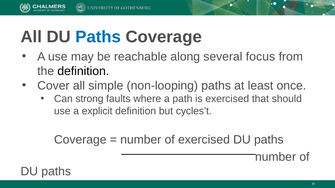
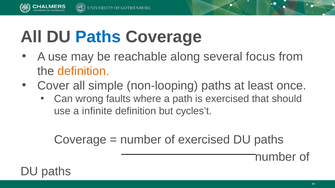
definition at (83, 71) colour: black -> orange
strong: strong -> wrong
explicit: explicit -> infinite
